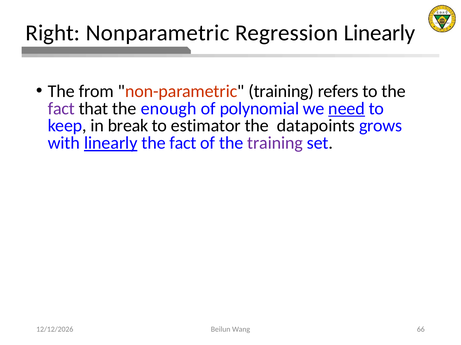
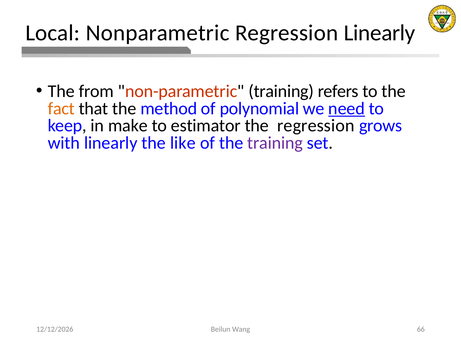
Right: Right -> Local
fact at (61, 109) colour: purple -> orange
enough: enough -> method
break: break -> make
the datapoints: datapoints -> regression
linearly at (111, 143) underline: present -> none
fact at (183, 143): fact -> like
